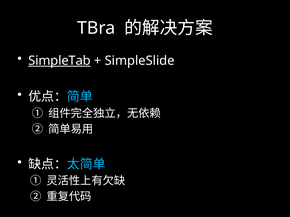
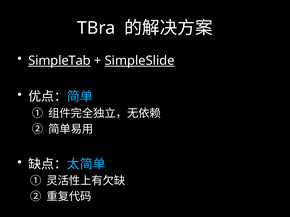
SimpleSlide underline: none -> present
